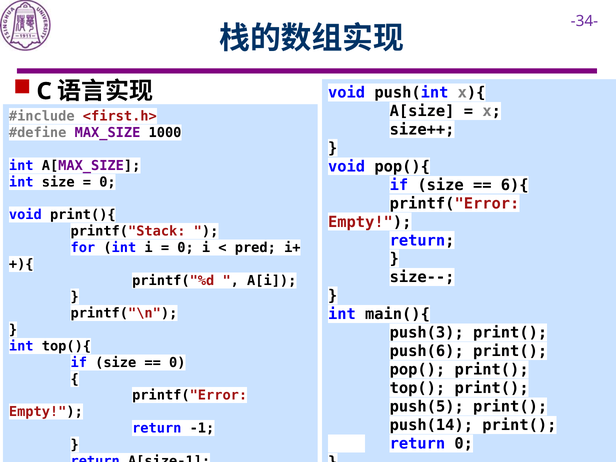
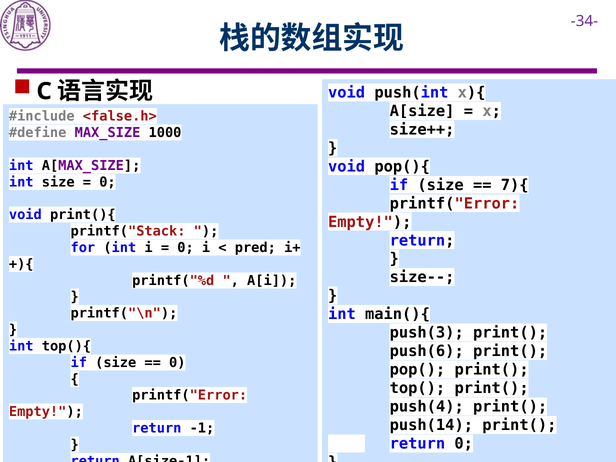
<first.h>: <first.h> -> <false.h>
6){: 6){ -> 7){
push(5: push(5 -> push(4
